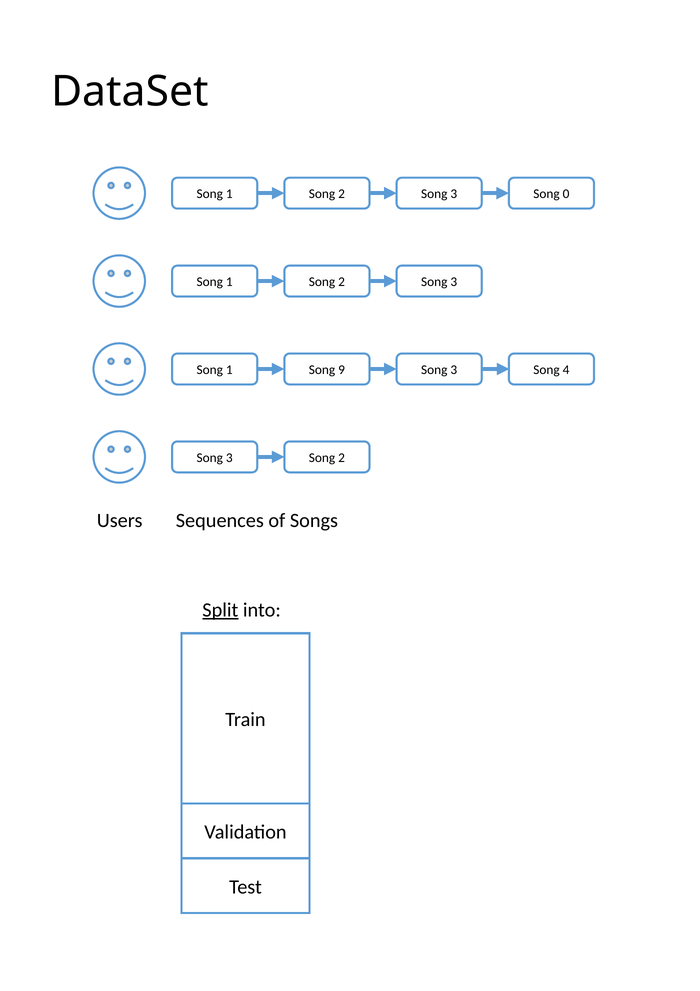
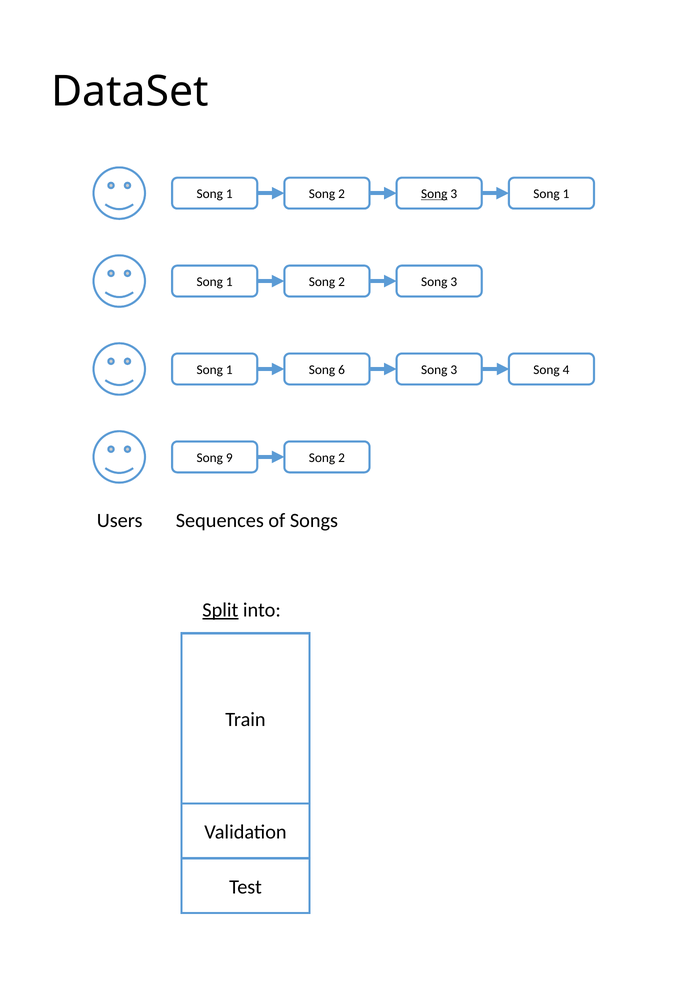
Song at (434, 194) underline: none -> present
3 Song 0: 0 -> 1
9: 9 -> 6
3 at (229, 458): 3 -> 9
